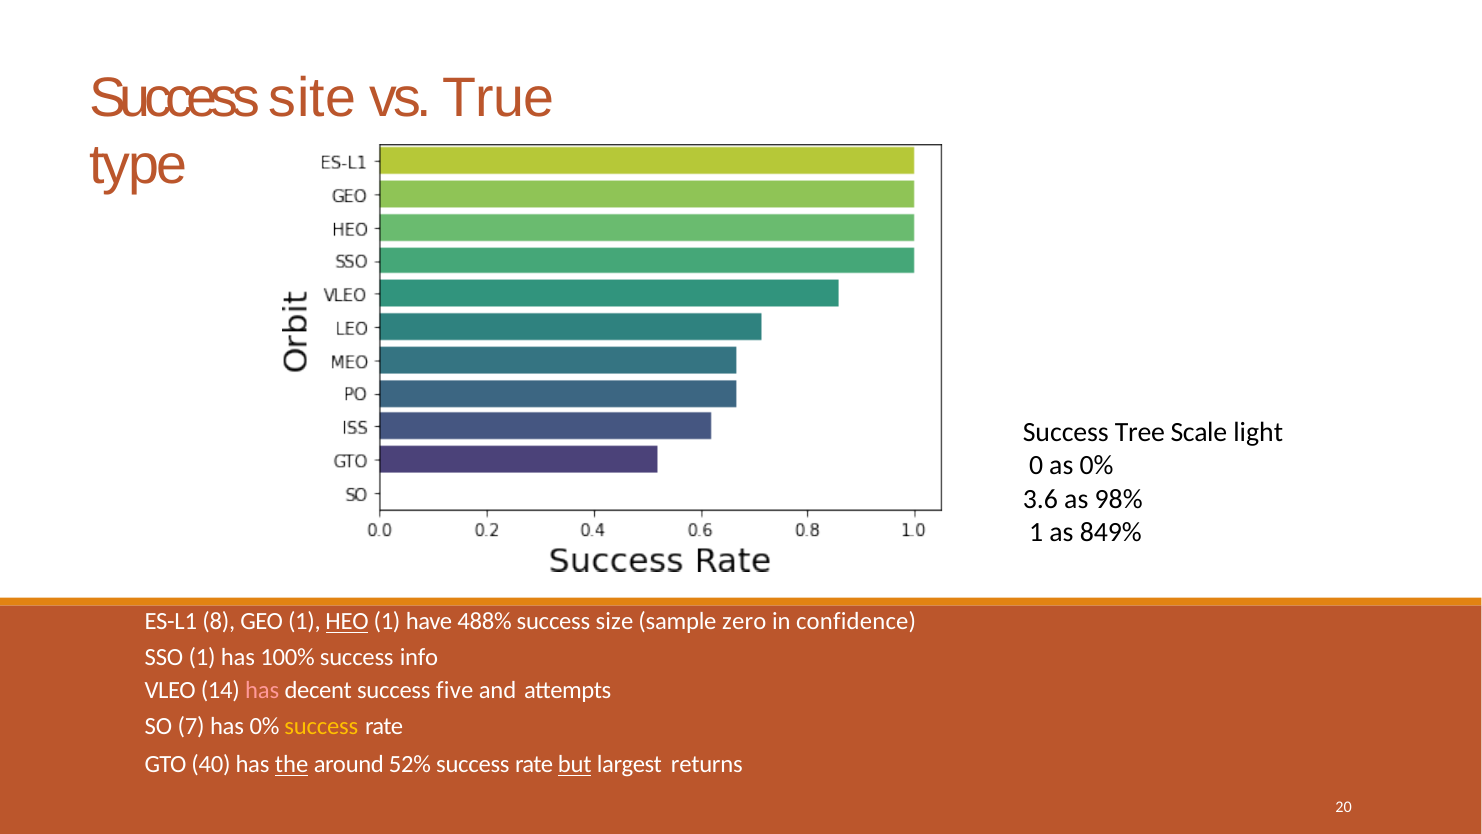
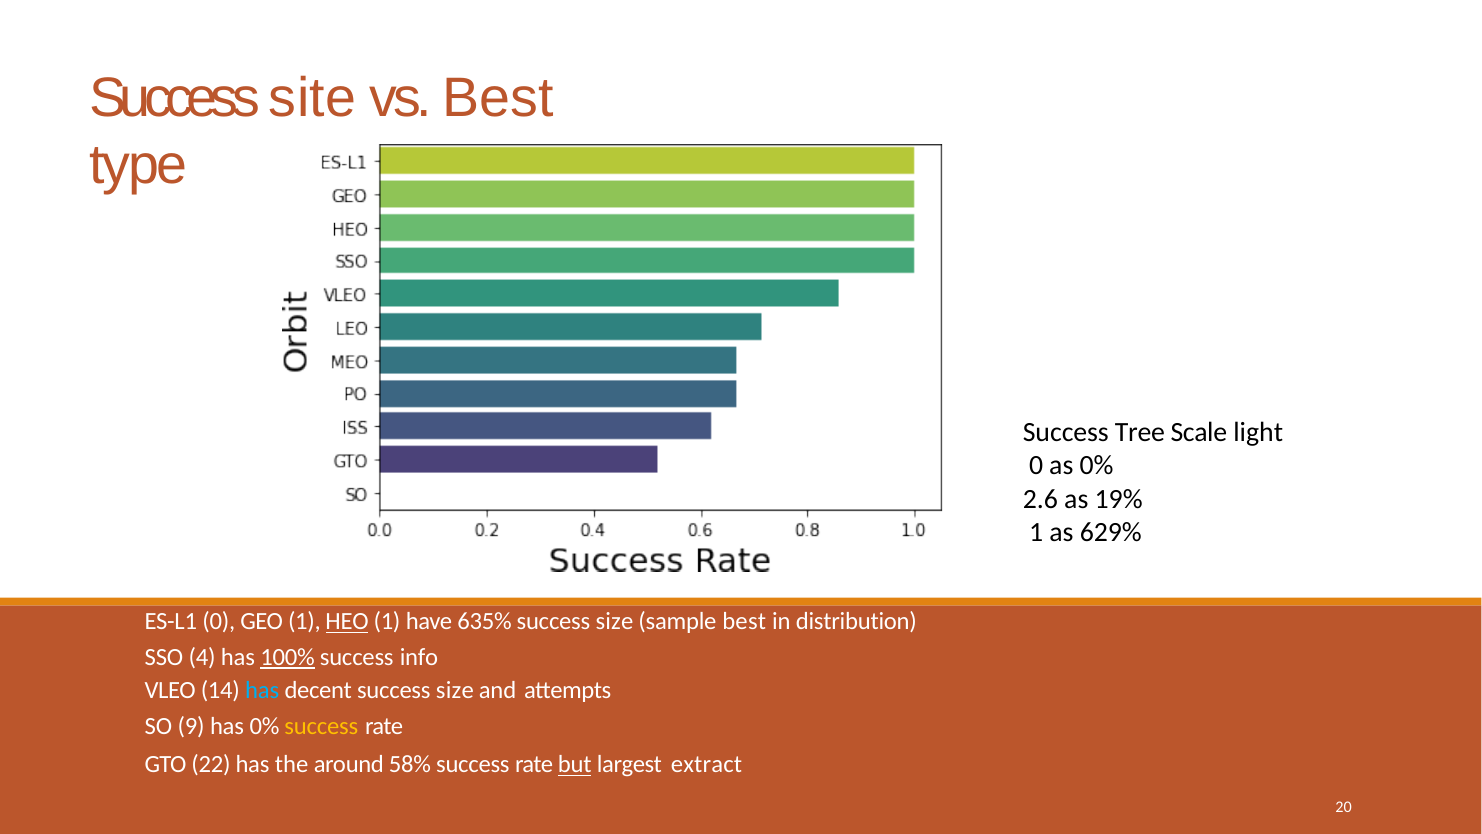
vs True: True -> Best
3.6: 3.6 -> 2.6
98%: 98% -> 19%
849%: 849% -> 629%
ES-L1 8: 8 -> 0
488%: 488% -> 635%
sample zero: zero -> best
confidence: confidence -> distribution
SSO 1: 1 -> 4
100% underline: none -> present
has at (262, 690) colour: pink -> light blue
decent success five: five -> size
7: 7 -> 9
40: 40 -> 22
the underline: present -> none
52%: 52% -> 58%
returns: returns -> extract
